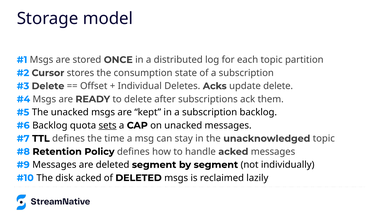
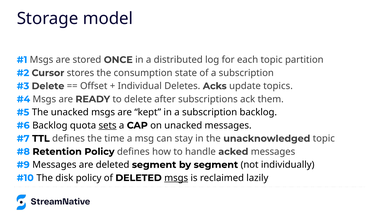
update delete: delete -> topics
disk acked: acked -> policy
msgs at (176, 178) underline: none -> present
